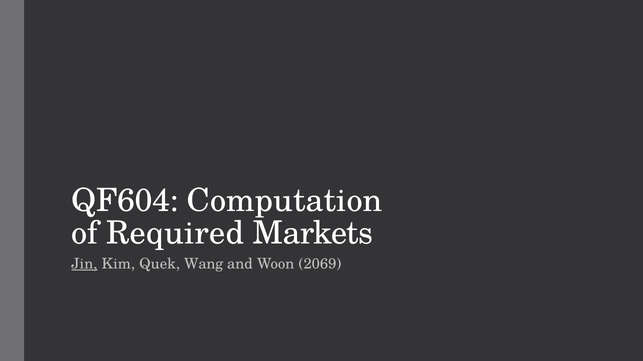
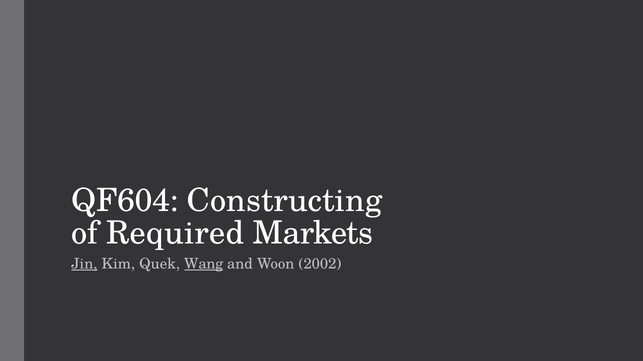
Computation: Computation -> Constructing
Wang underline: none -> present
2069: 2069 -> 2002
